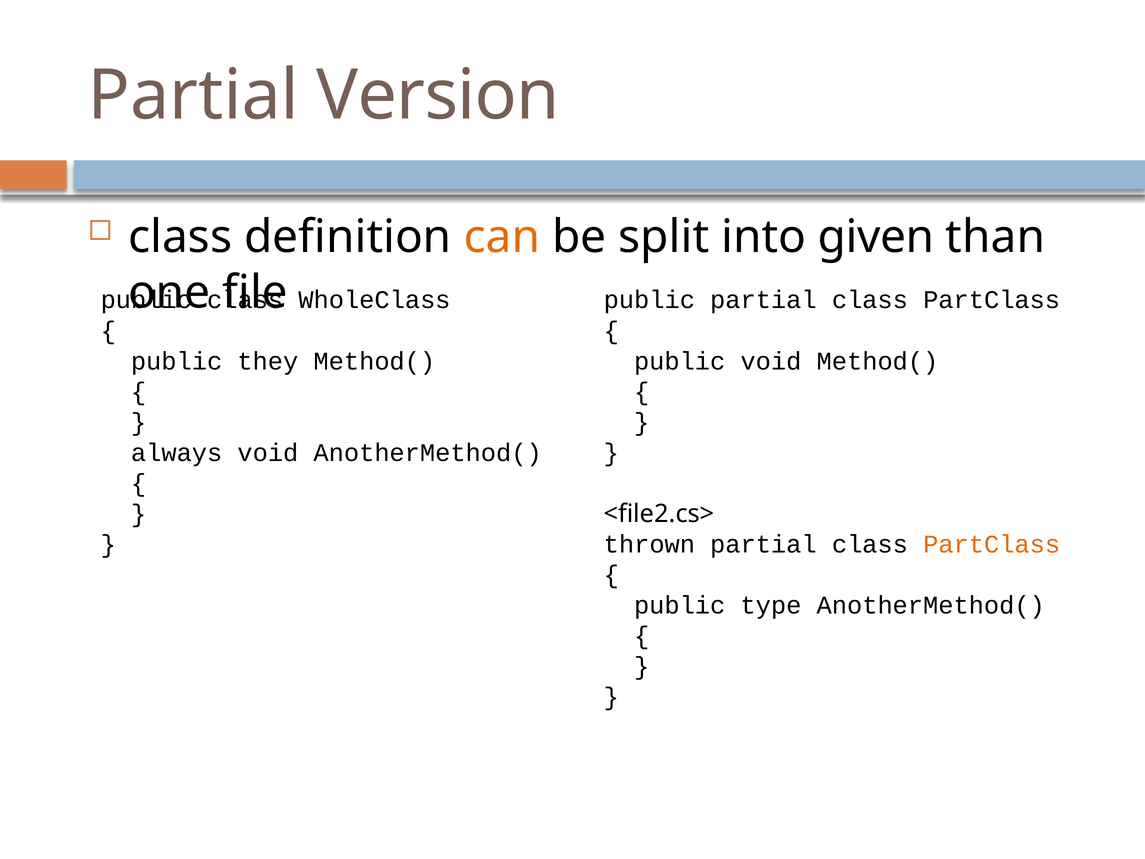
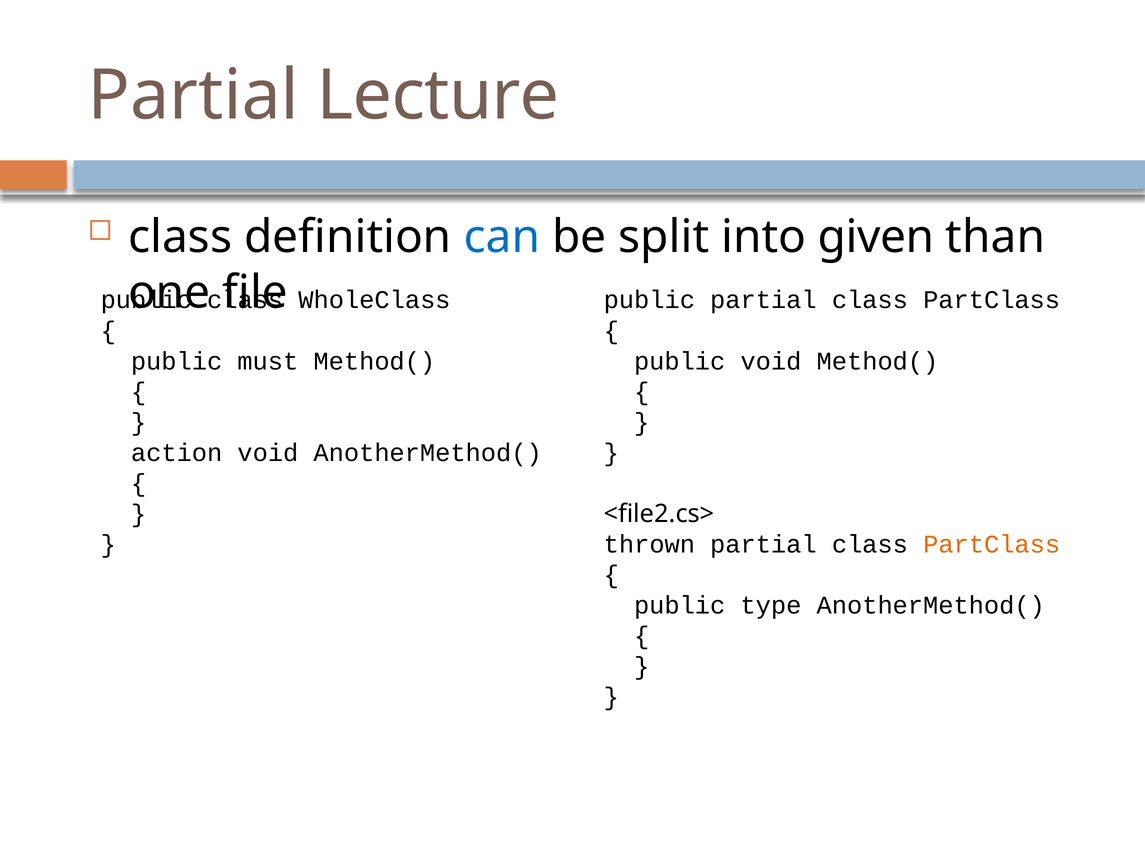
Version: Version -> Lecture
can colour: orange -> blue
they: they -> must
always: always -> action
